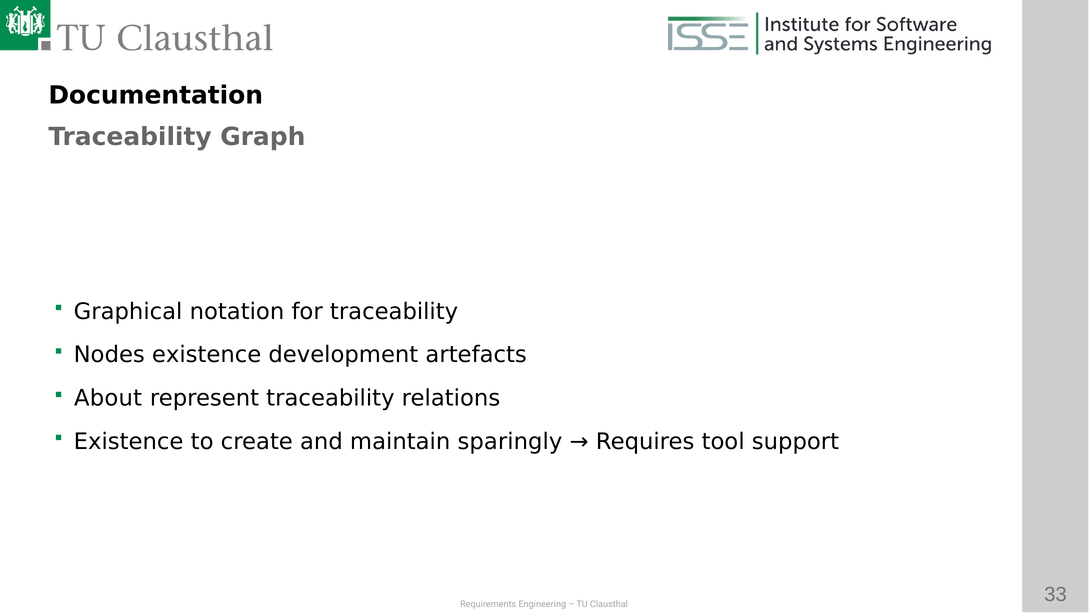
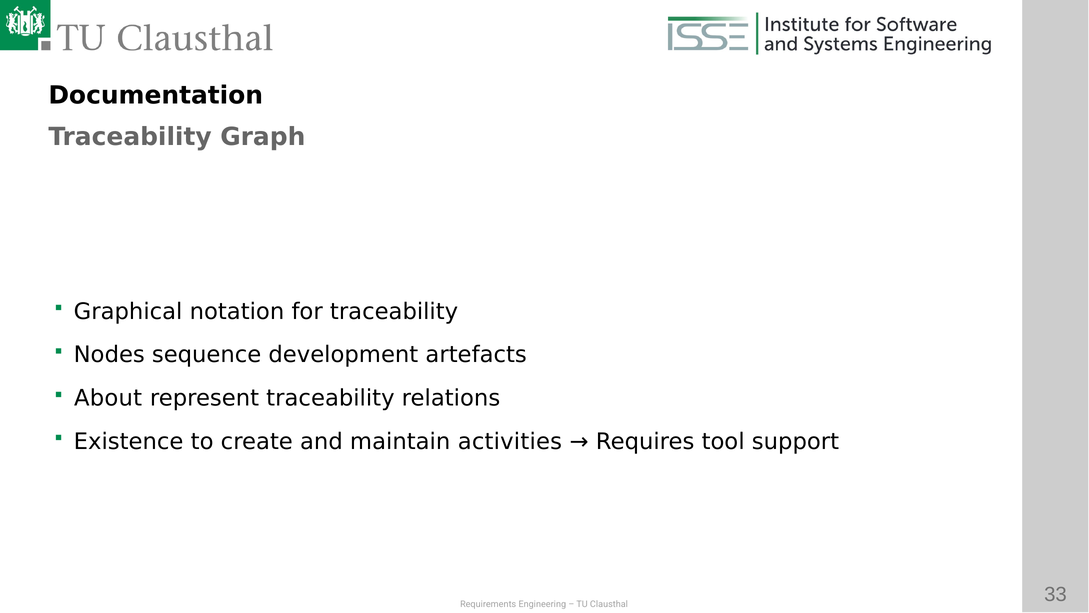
Nodes existence: existence -> sequence
sparingly: sparingly -> activities
